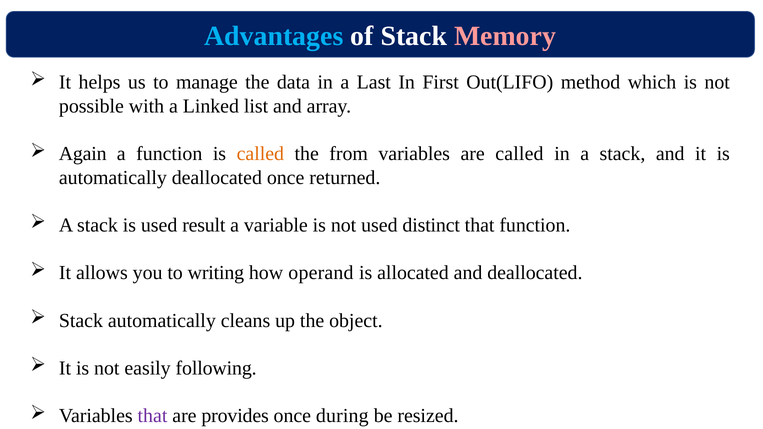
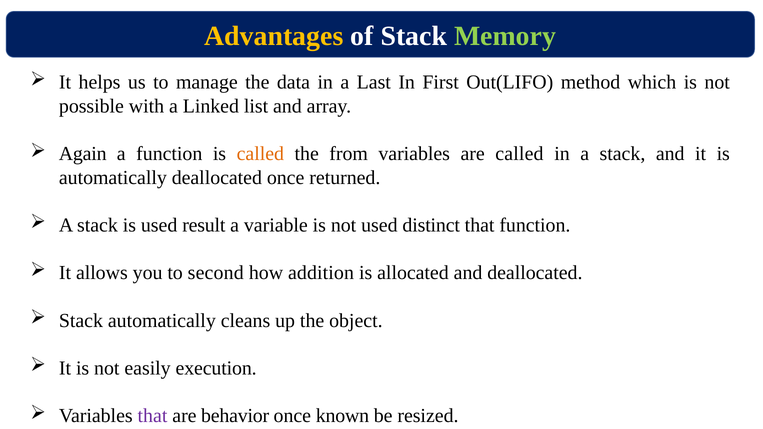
Advantages colour: light blue -> yellow
Memory colour: pink -> light green
writing: writing -> second
operand: operand -> addition
following: following -> execution
provides: provides -> behavior
during: during -> known
